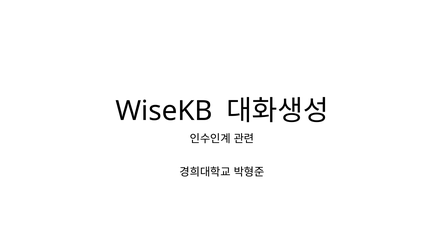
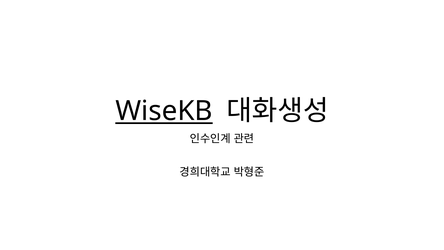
WiseKB underline: none -> present
